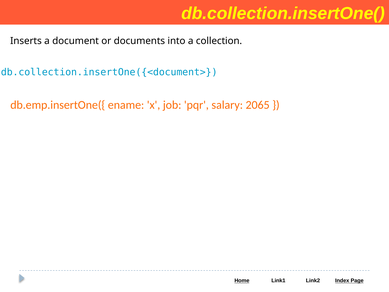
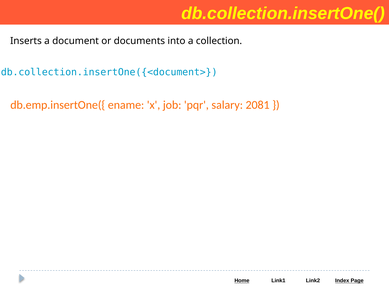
2065: 2065 -> 2081
